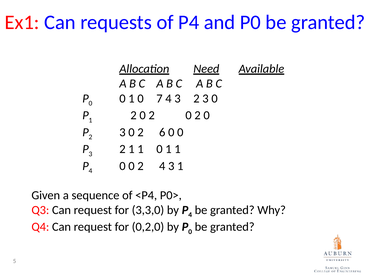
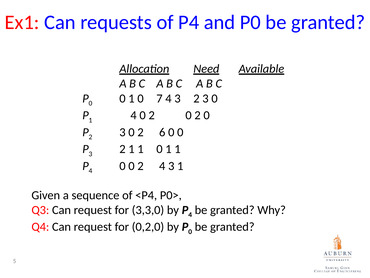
1 2: 2 -> 4
